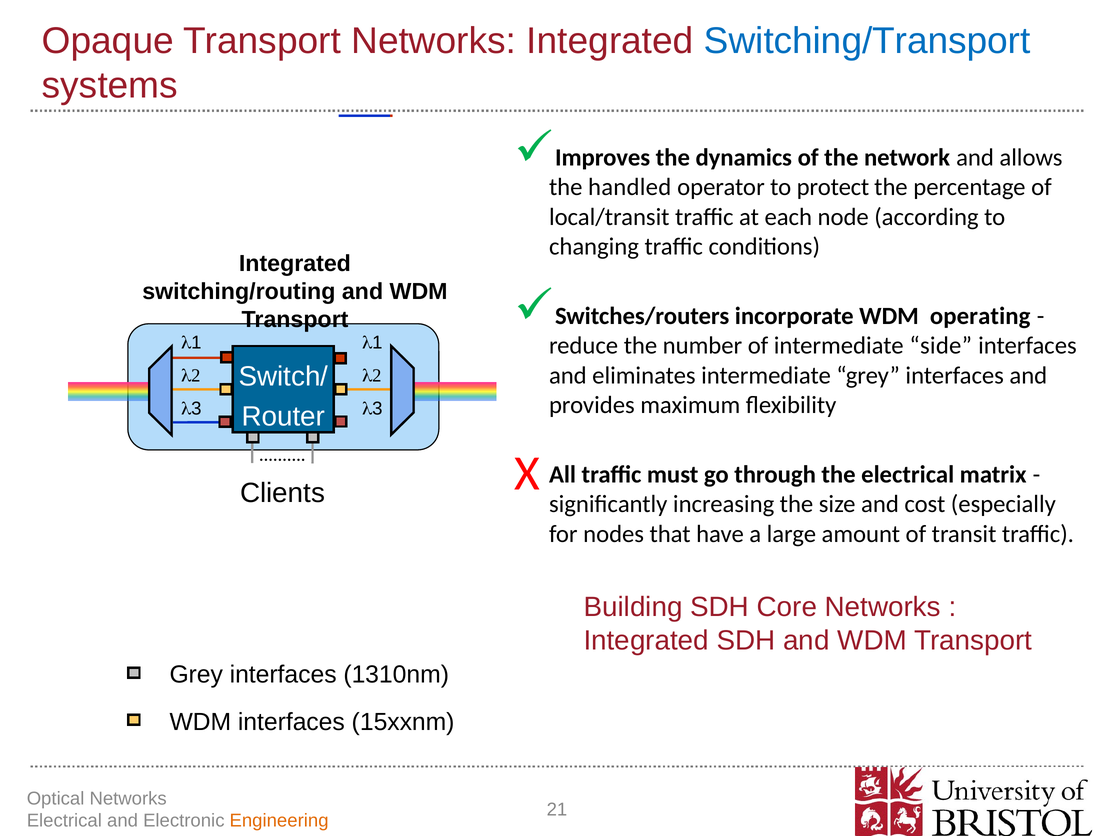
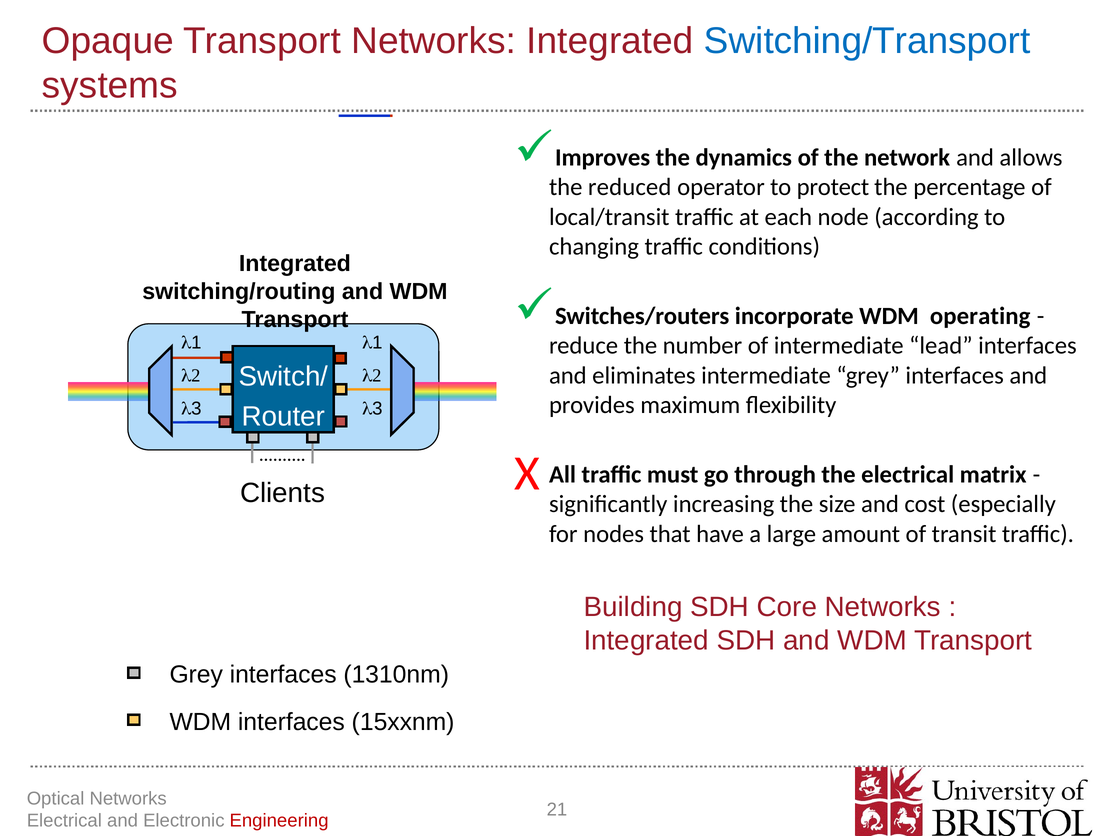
handled: handled -> reduced
side: side -> lead
Engineering colour: orange -> red
